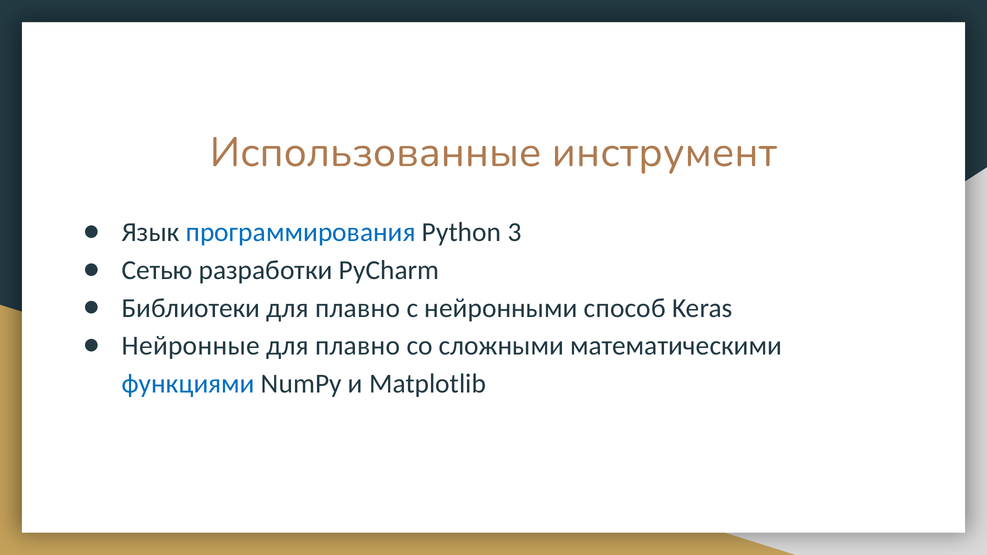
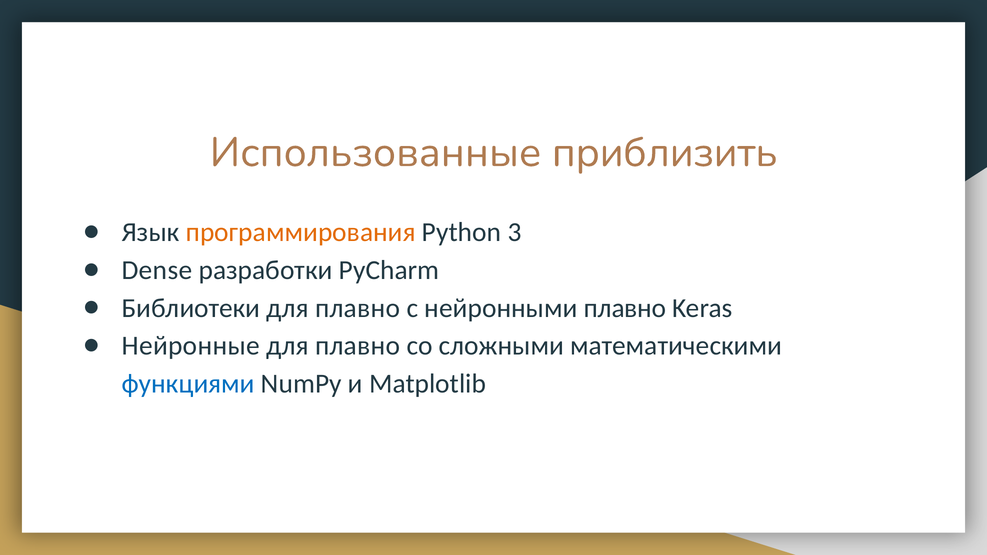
инструмент: инструмент -> приблизить
программирования colour: blue -> orange
Сетью: Сетью -> Dense
нейронными способ: способ -> плавно
